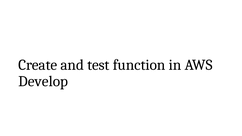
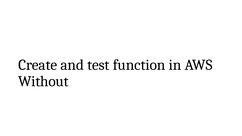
Develop: Develop -> Without
